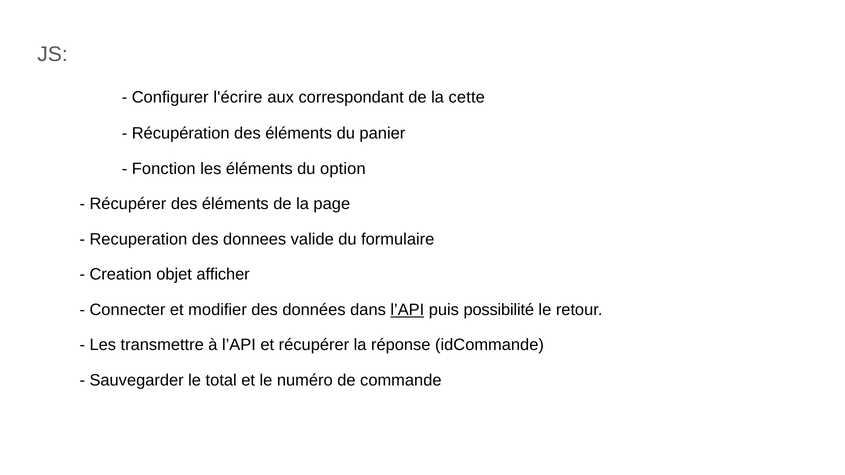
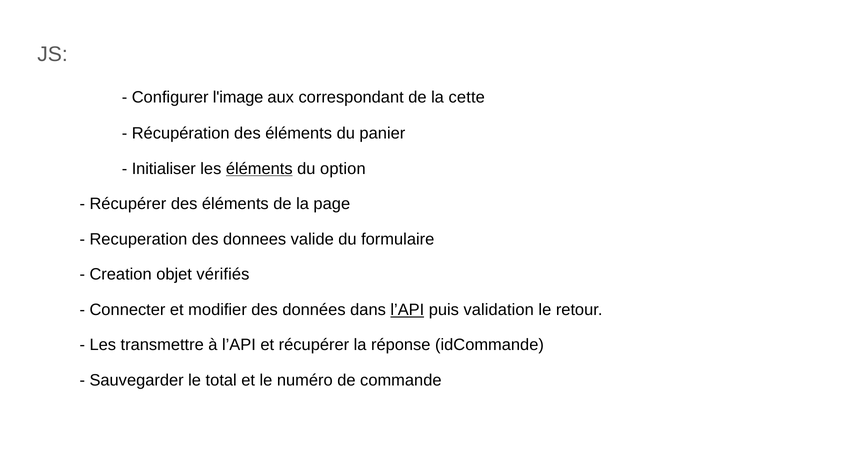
l'écrire: l'écrire -> l'image
Fonction: Fonction -> Initialiser
éléments at (259, 169) underline: none -> present
afficher: afficher -> vérifiés
possibilité: possibilité -> validation
